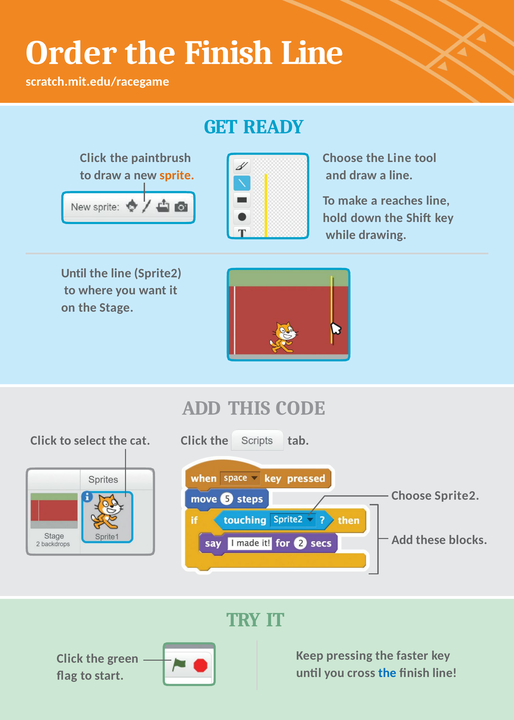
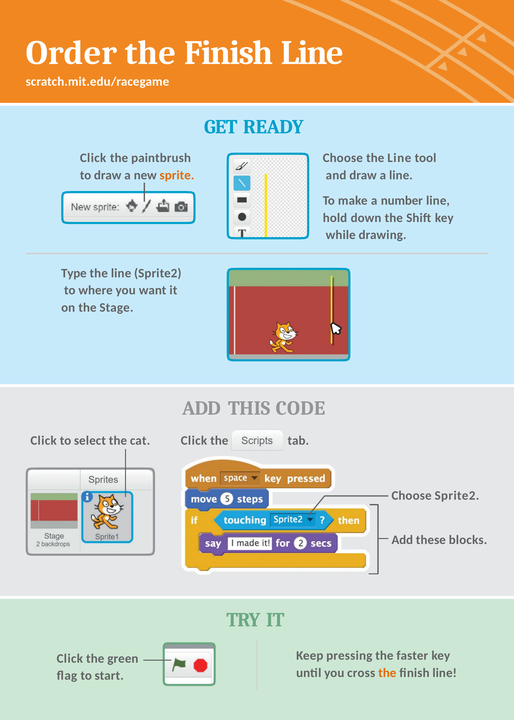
reaches: reaches -> number
Until at (74, 273): Until -> Type
the at (387, 672) colour: blue -> orange
